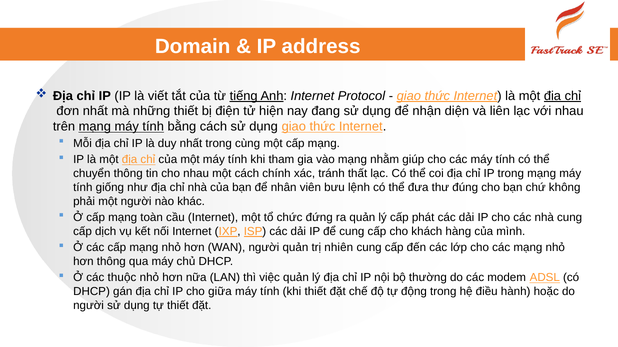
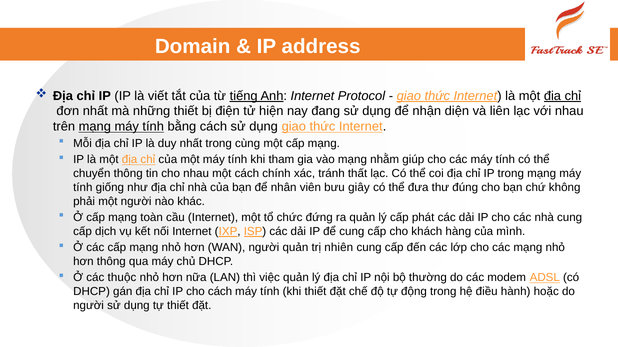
lệnh: lệnh -> giây
cho giữa: giữa -> cách
